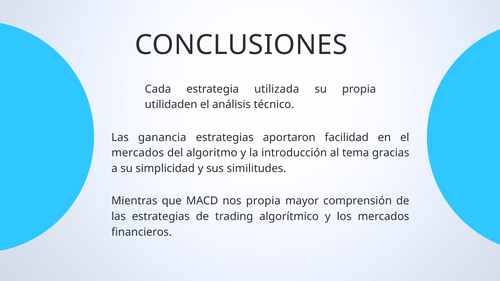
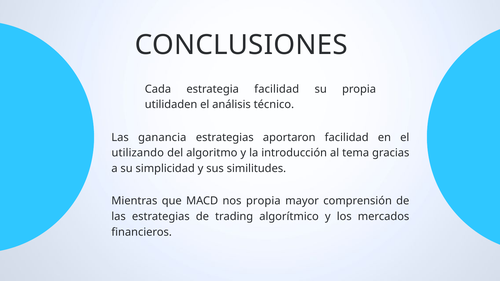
estrategia utilizada: utilizada -> facilidad
mercados at (138, 153): mercados -> utilizando
